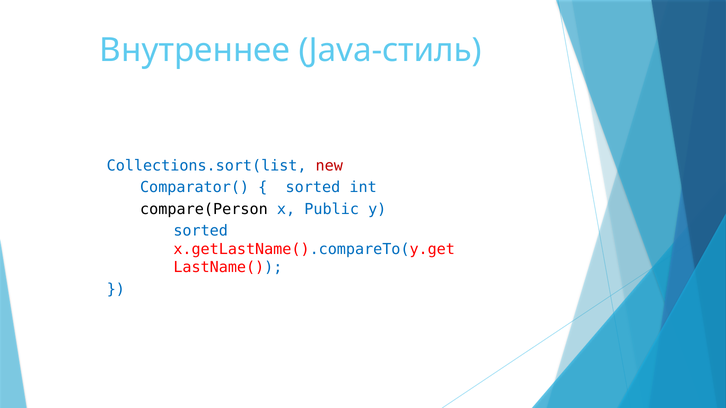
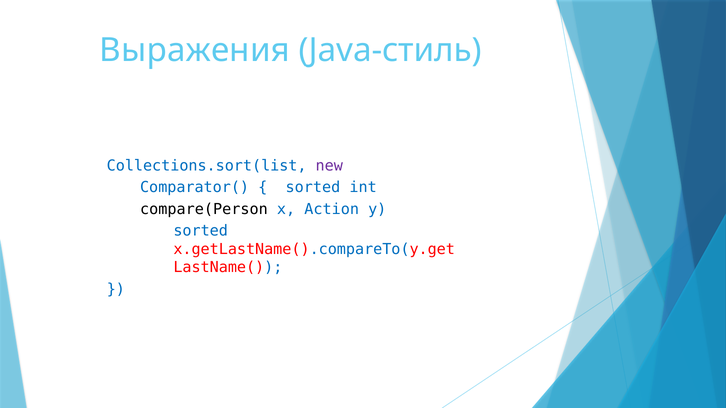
Внутреннее: Внутреннее -> Выражения
new colour: red -> purple
Public: Public -> Action
